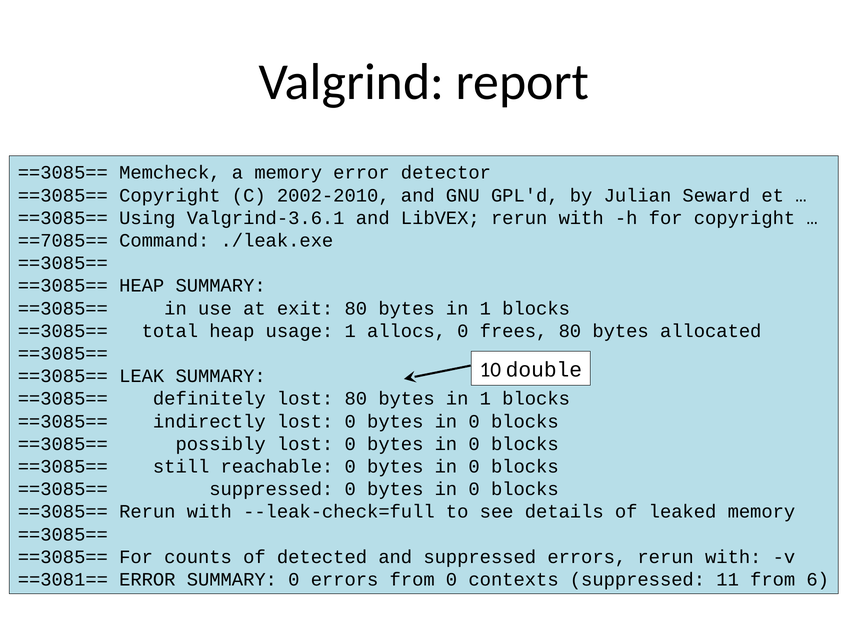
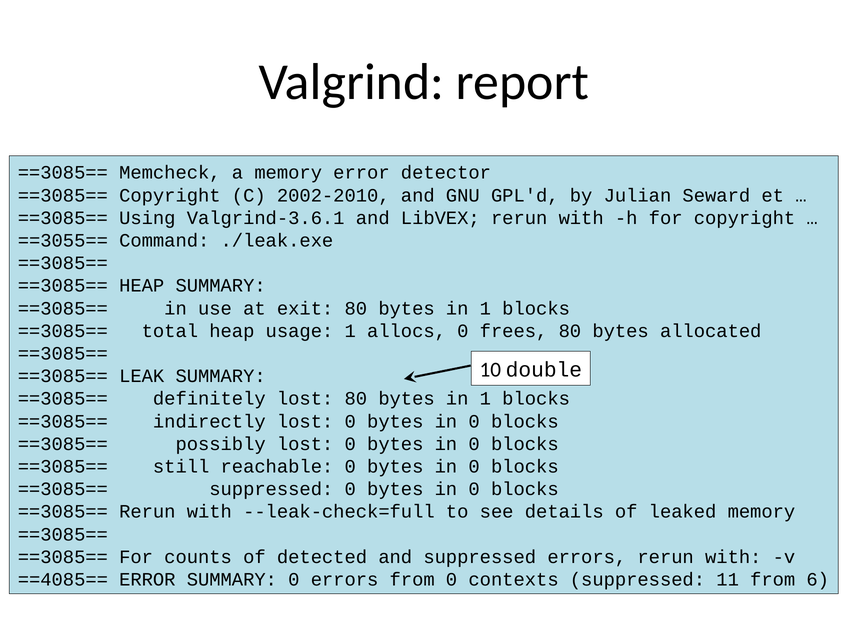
==7085==: ==7085== -> ==3055==
==3081==: ==3081== -> ==4085==
